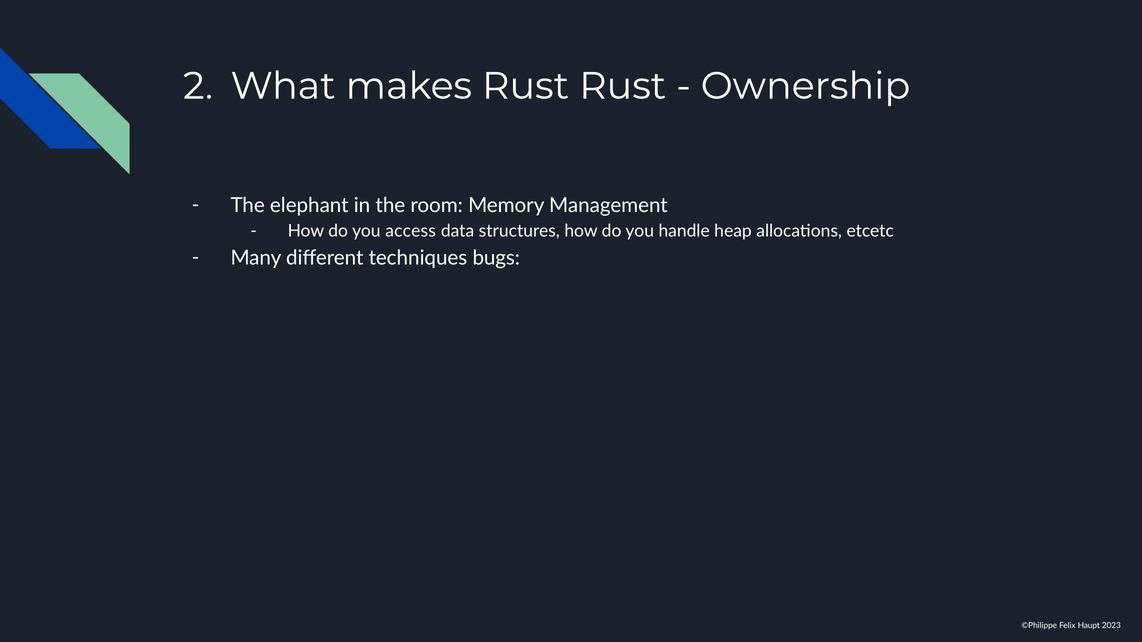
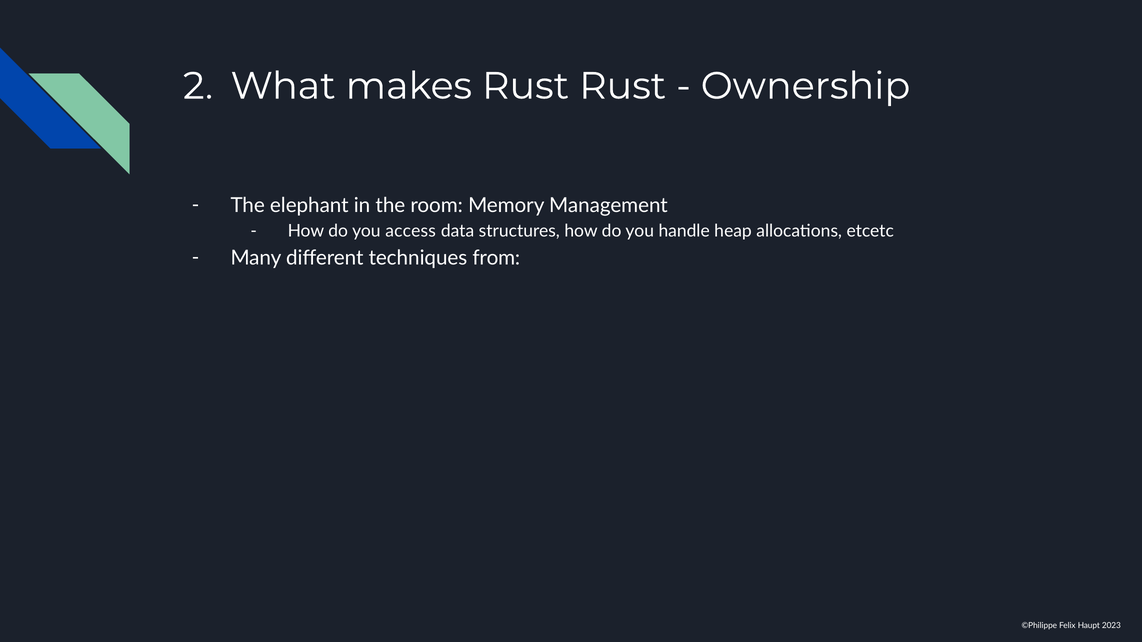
bugs: bugs -> from
